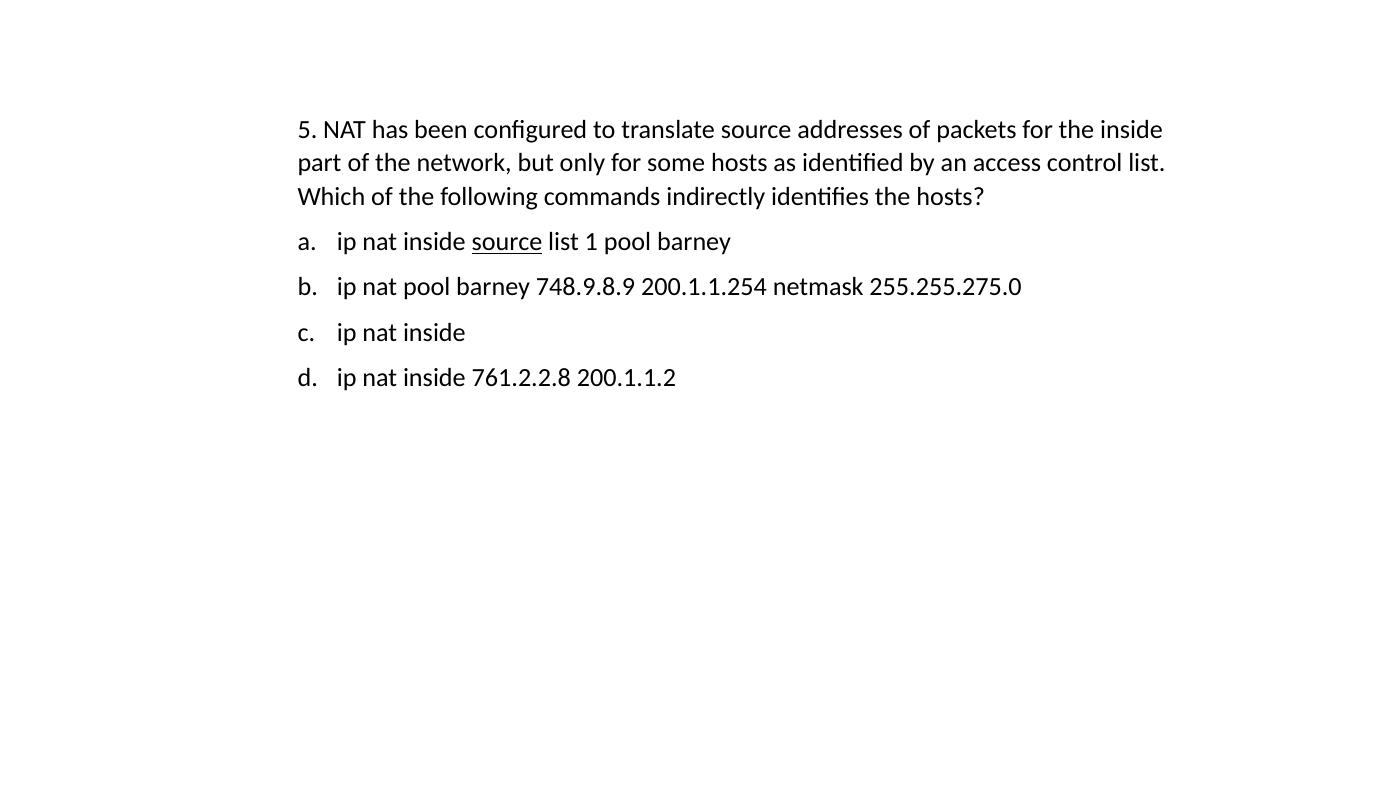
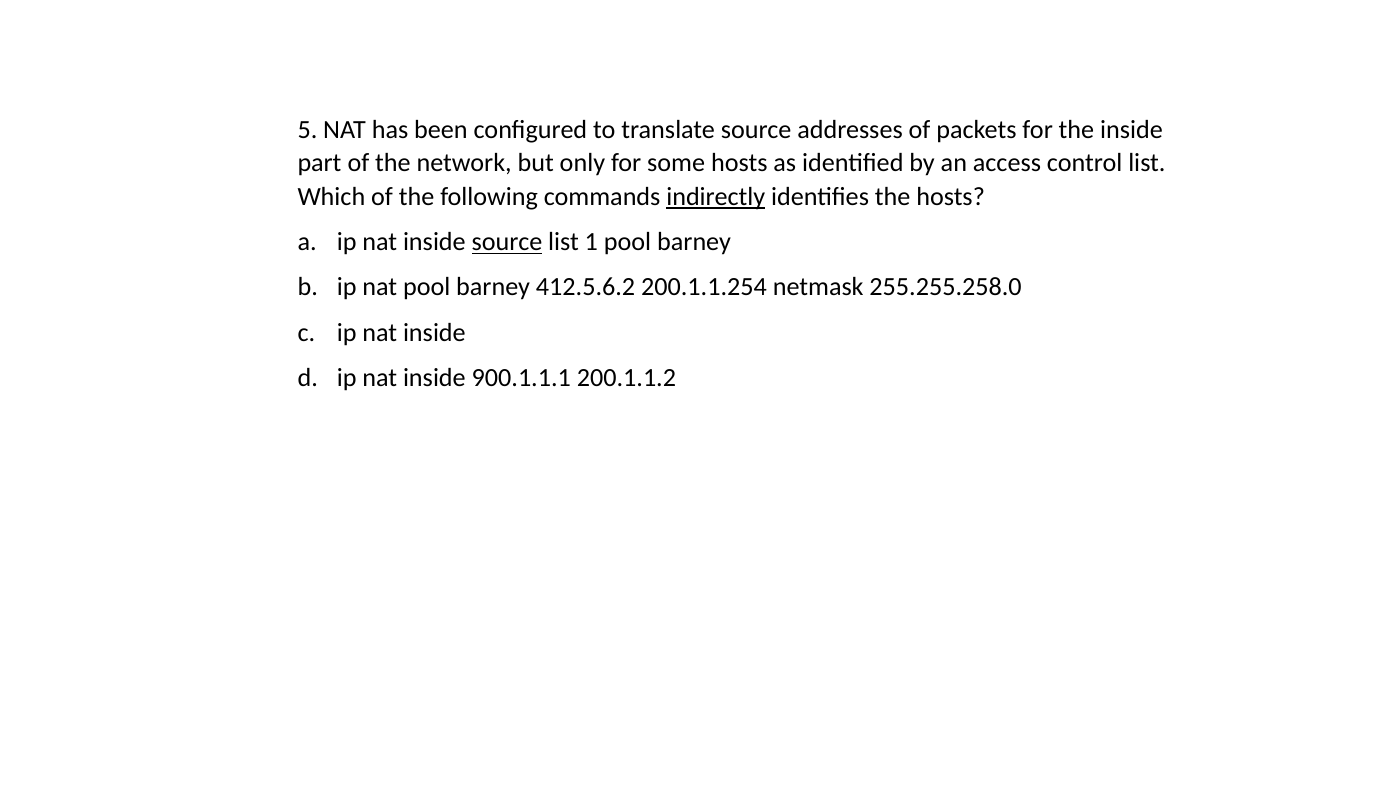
indirectly underline: none -> present
748.9.8.9: 748.9.8.9 -> 412.5.6.2
255.255.275.0: 255.255.275.0 -> 255.255.258.0
761.2.2.8: 761.2.2.8 -> 900.1.1.1
